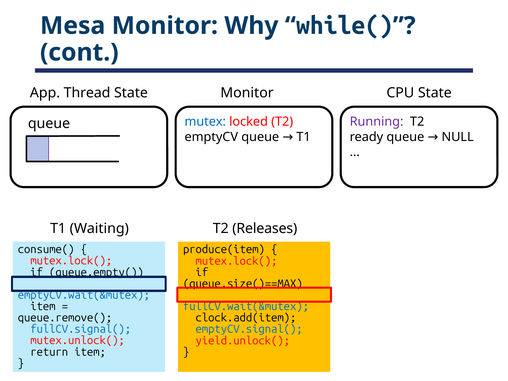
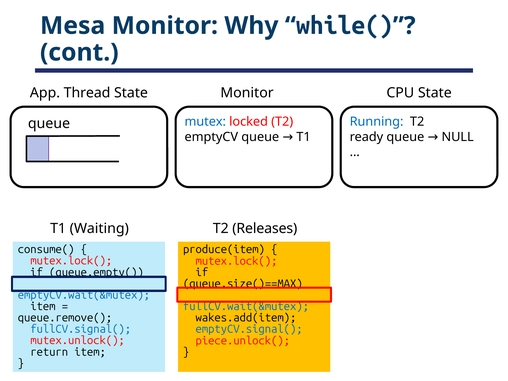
Running colour: purple -> blue
clock.add(item: clock.add(item -> wakes.add(item
yield.unlock(: yield.unlock( -> piece.unlock(
